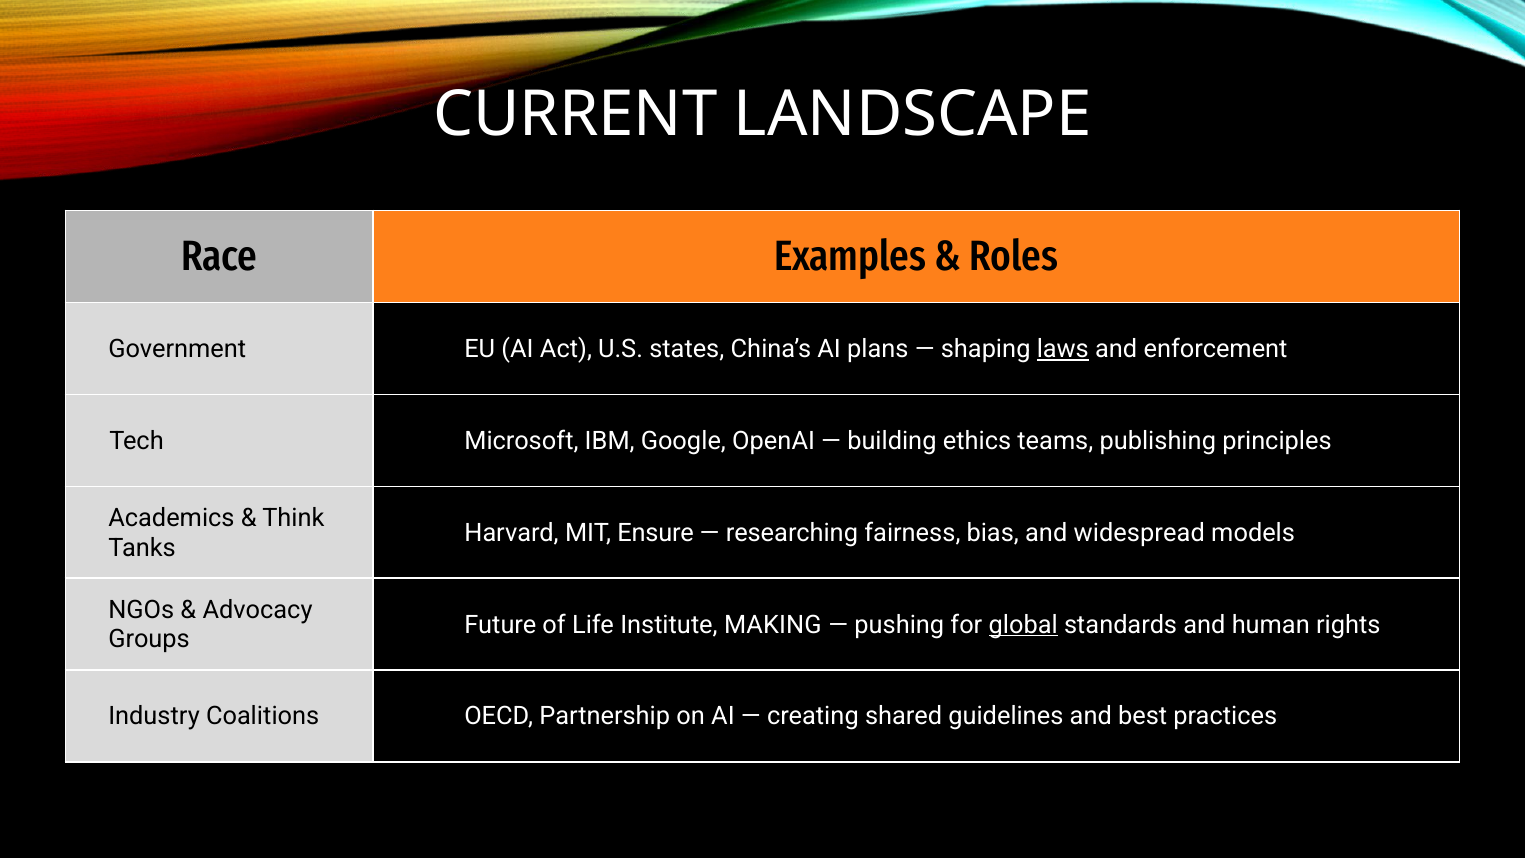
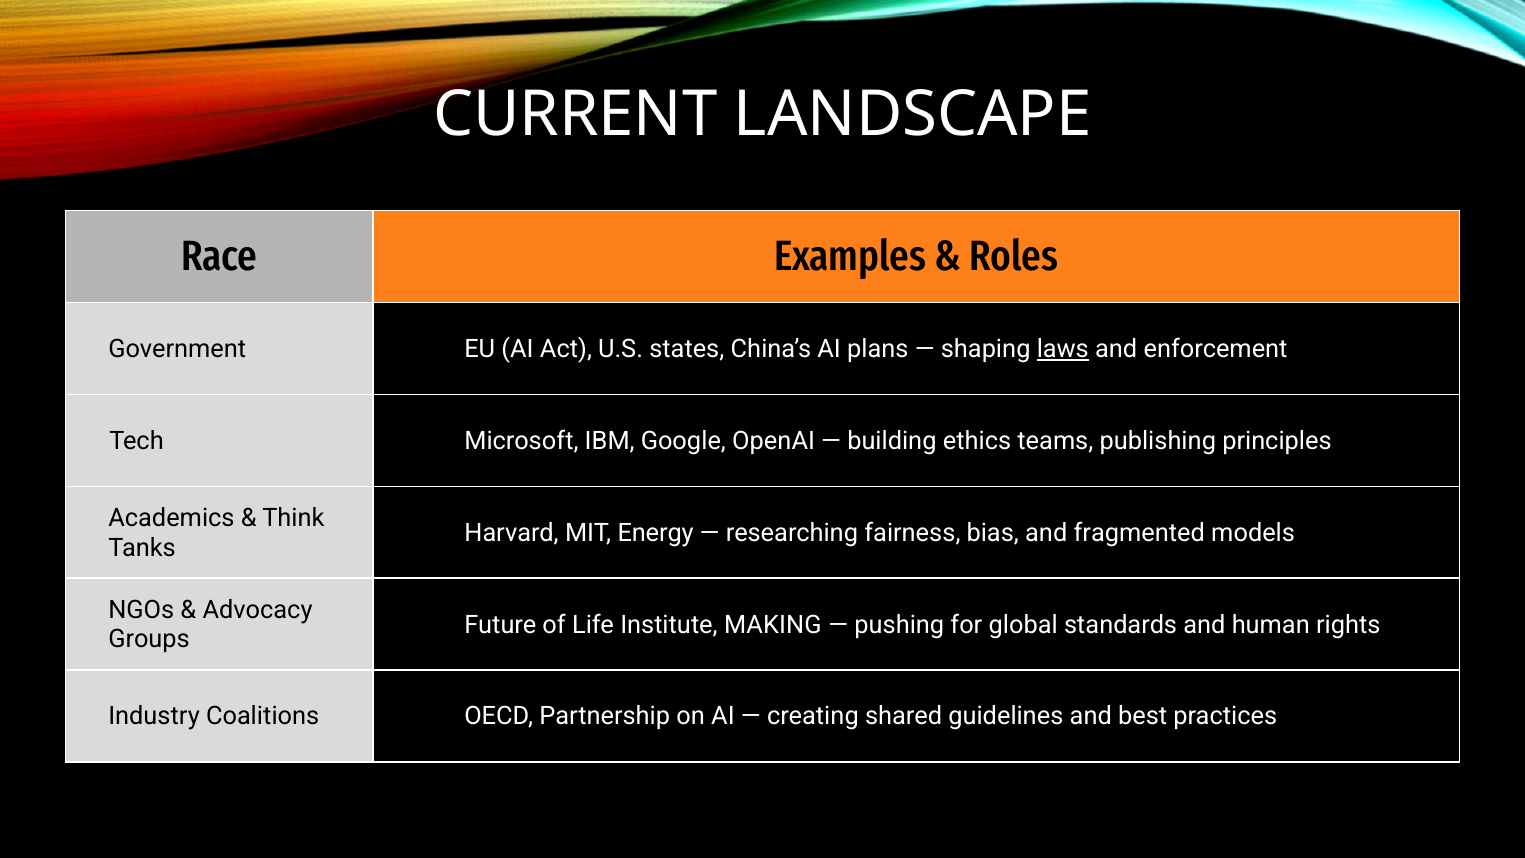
Ensure: Ensure -> Energy
widespread: widespread -> fragmented
global underline: present -> none
